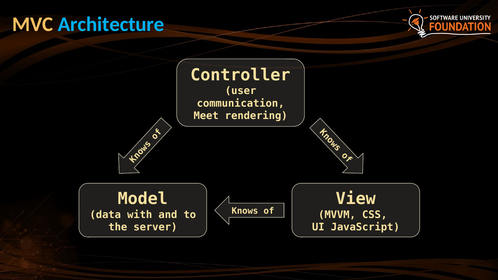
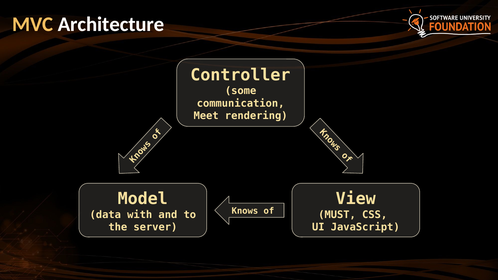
Architecture colour: light blue -> white
user: user -> some
MVVM: MVVM -> MUST
